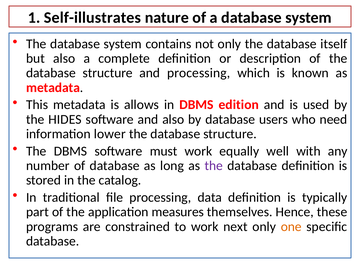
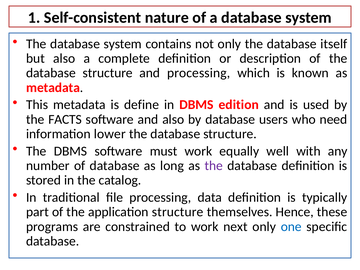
Self-illustrates: Self-illustrates -> Self-consistent
allows: allows -> define
HIDES: HIDES -> FACTS
application measures: measures -> structure
one colour: orange -> blue
